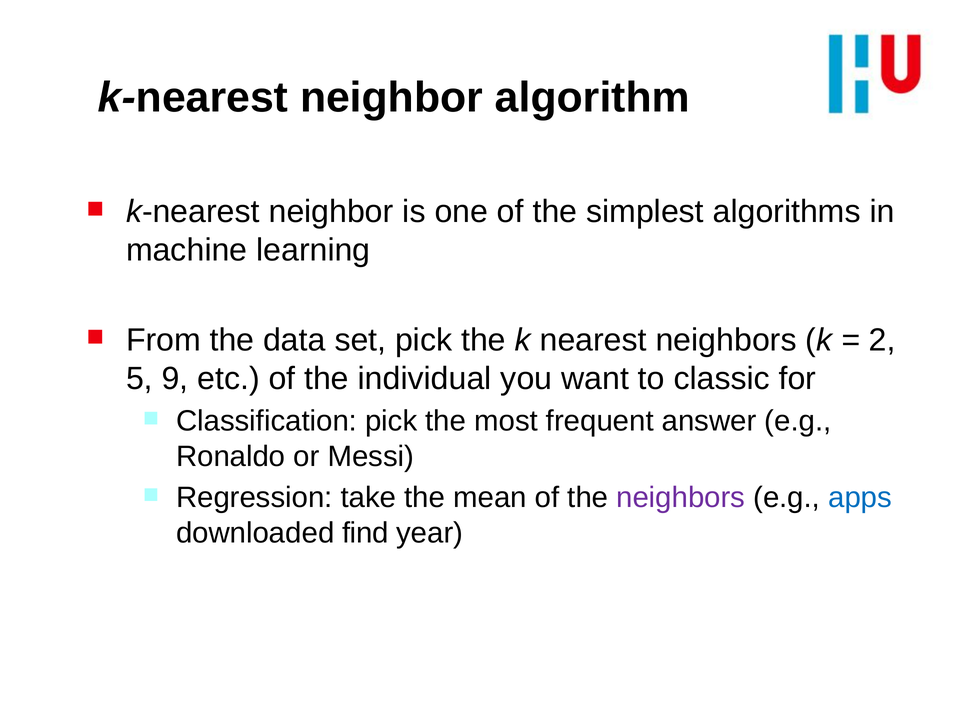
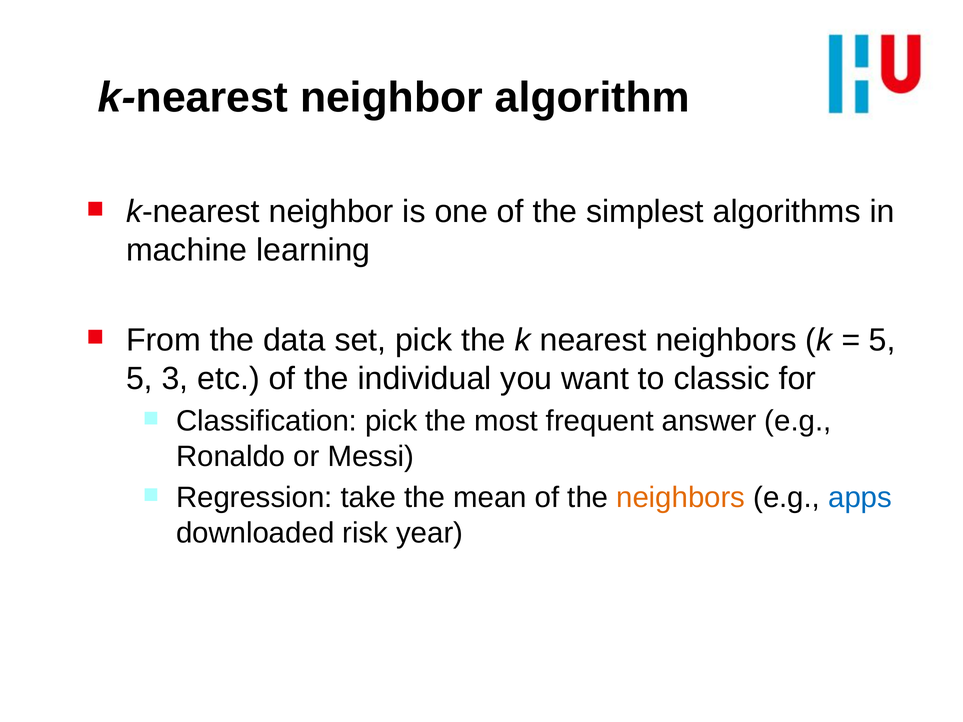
2 at (882, 340): 2 -> 5
9: 9 -> 3
neighbors at (681, 498) colour: purple -> orange
find: find -> risk
